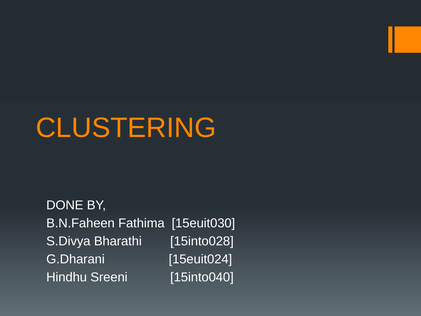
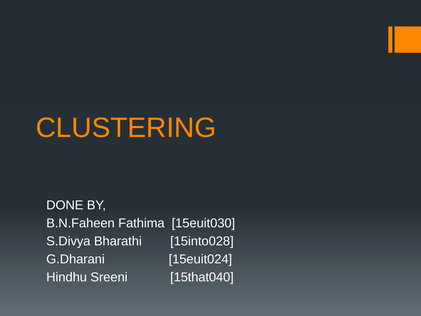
15into040: 15into040 -> 15that040
